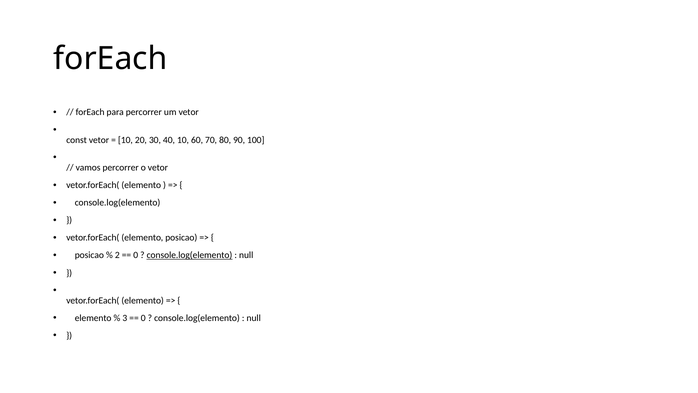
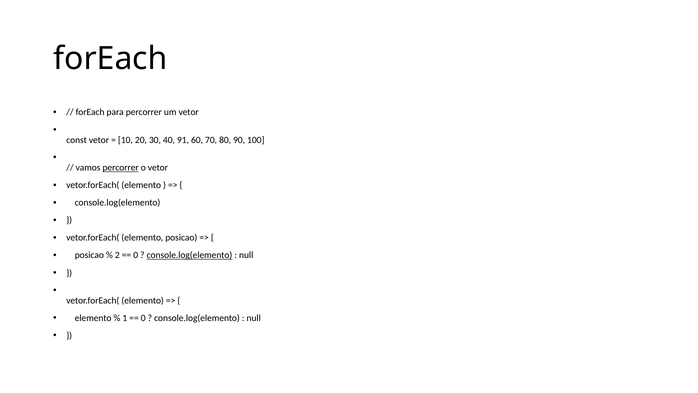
40 10: 10 -> 91
percorrer at (121, 168) underline: none -> present
3: 3 -> 1
